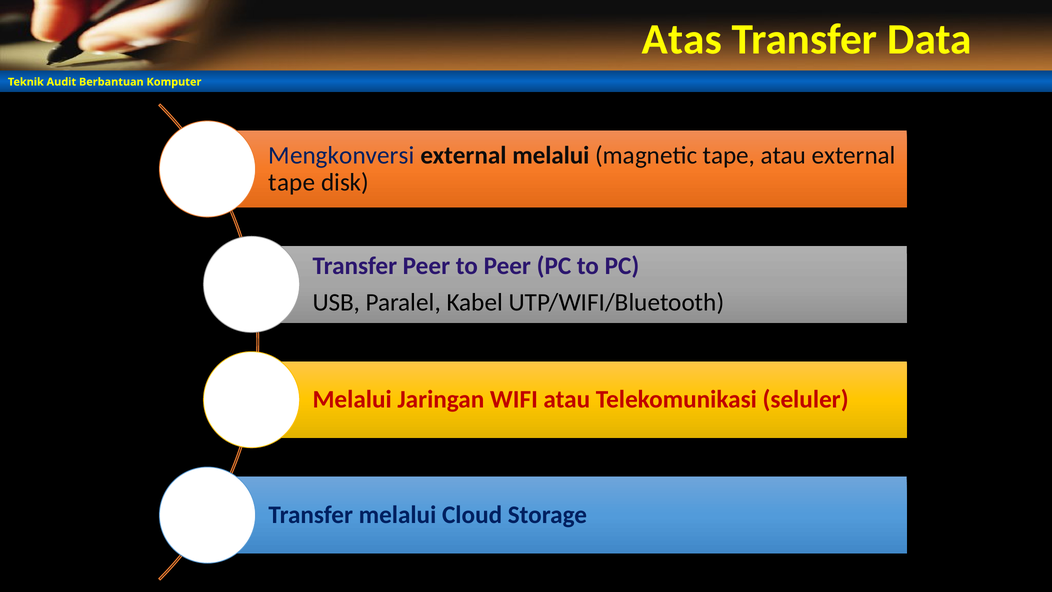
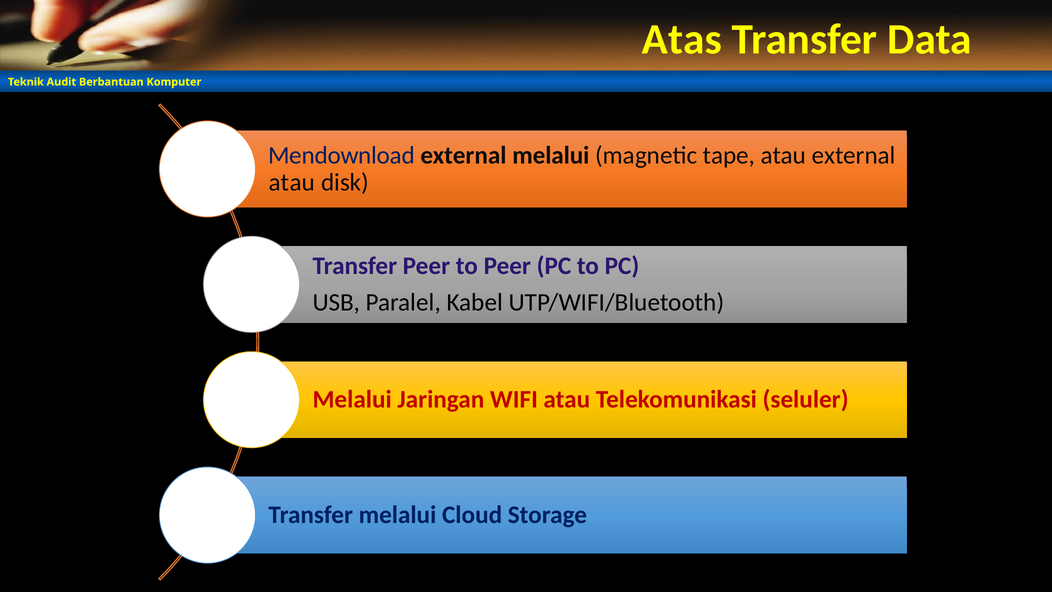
Mengkonversi: Mengkonversi -> Mendownload
tape at (292, 182): tape -> atau
